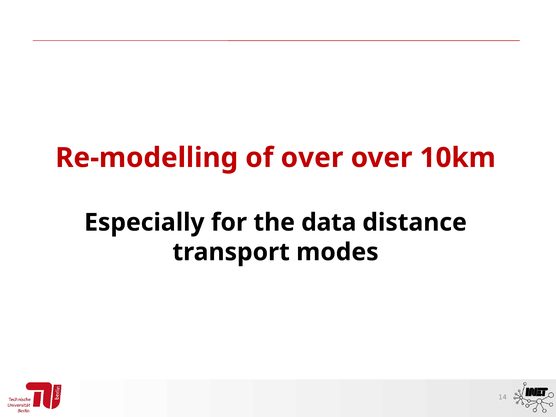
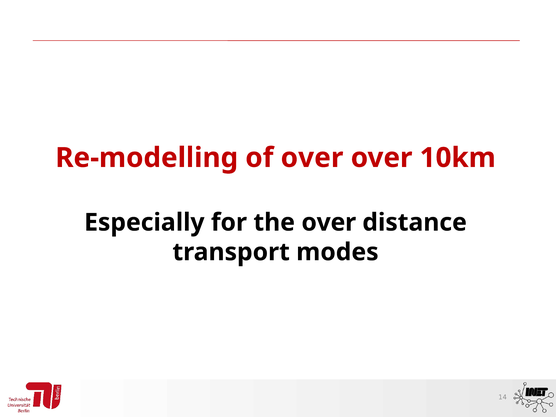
the data: data -> over
